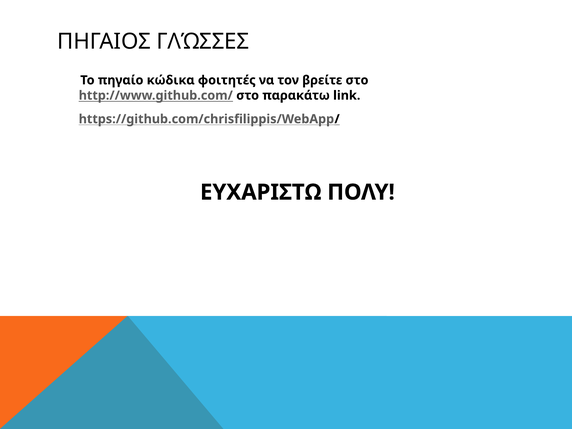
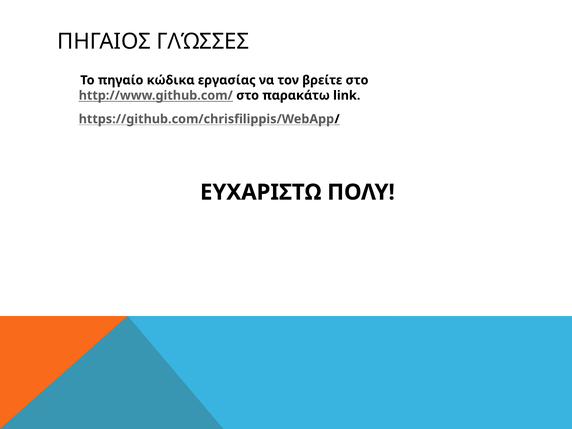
φοιτητές: φοιτητές -> εργασίας
